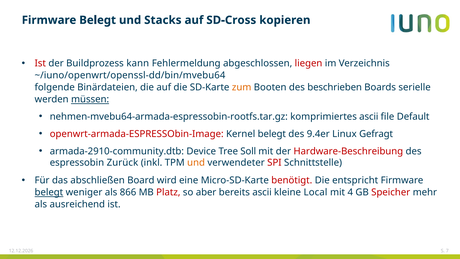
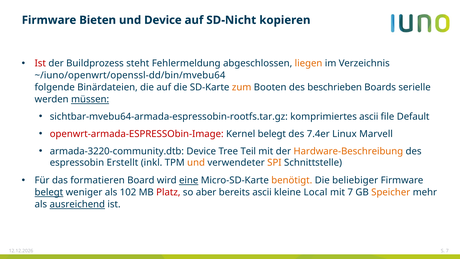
Belegt at (98, 20): Belegt -> Bieten
und Stacks: Stacks -> Device
SD-Cross: SD-Cross -> SD-Nicht
kann: kann -> steht
liegen colour: red -> orange
nehmen-mvebu64-armada-espressobin-rootfs.tar.gz: nehmen-mvebu64-armada-espressobin-rootfs.tar.gz -> sichtbar-mvebu64-armada-espressobin-rootfs.tar.gz
9.4er: 9.4er -> 7.4er
Gefragt: Gefragt -> Marvell
armada-2910-community.dtb: armada-2910-community.dtb -> armada-3220-community.dtb
Soll: Soll -> Teil
Hardware-Beschreibung colour: red -> orange
Zurück: Zurück -> Erstellt
SPI colour: red -> orange
abschließen: abschließen -> formatieren
eine underline: none -> present
benötigt colour: red -> orange
entspricht: entspricht -> beliebiger
866: 866 -> 102
mit 4: 4 -> 7
Speicher colour: red -> orange
ausreichend underline: none -> present
